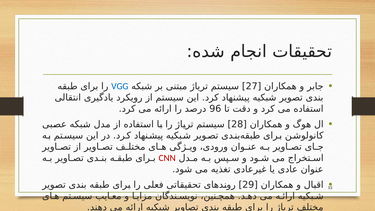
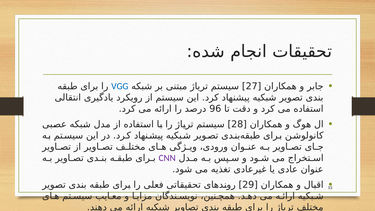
CNN colour: red -> purple
